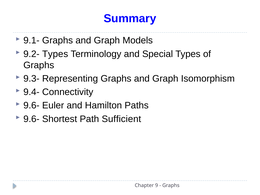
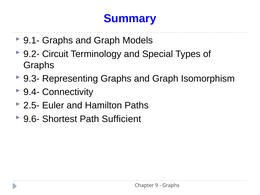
9.2- Types: Types -> Circuit
9.6- at (31, 105): 9.6- -> 2.5-
